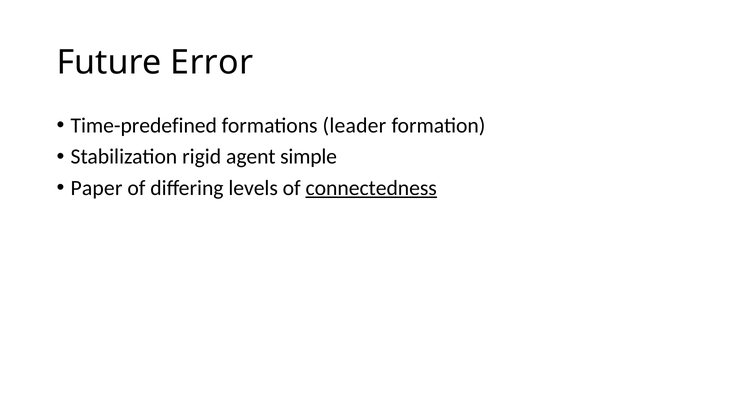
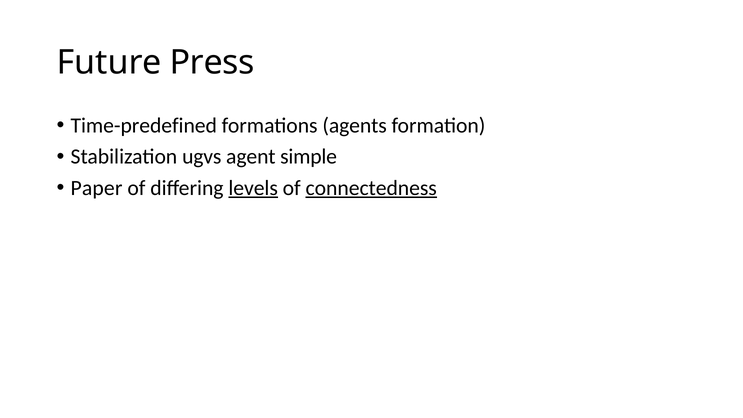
Error: Error -> Press
leader: leader -> agents
rigid: rigid -> ugvs
levels underline: none -> present
